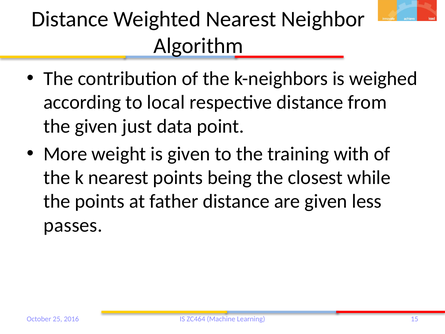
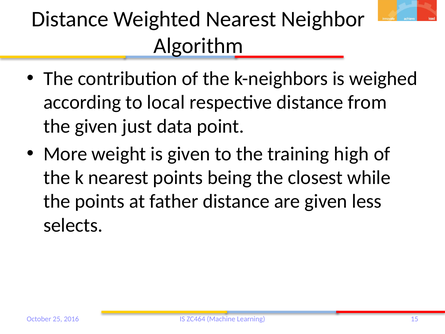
with: with -> high
passes: passes -> selects
